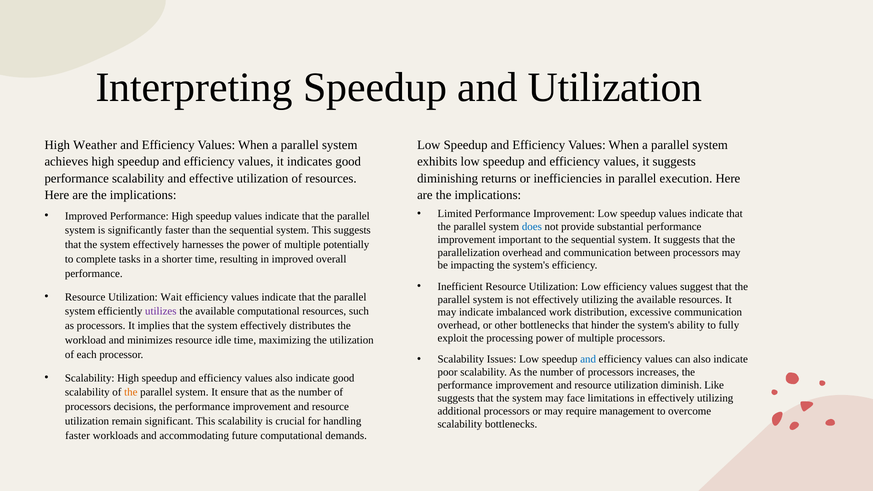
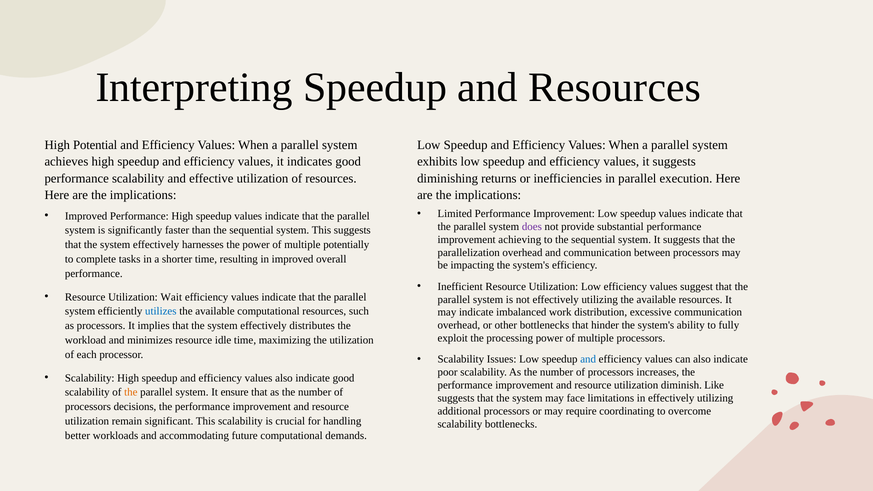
and Utilization: Utilization -> Resources
Weather: Weather -> Potential
does colour: blue -> purple
important: important -> achieving
utilizes colour: purple -> blue
management: management -> coordinating
faster at (78, 436): faster -> better
